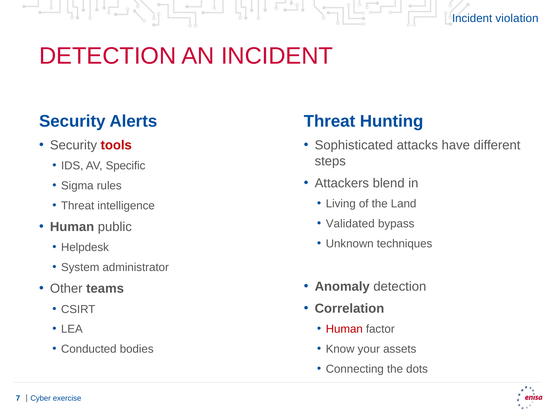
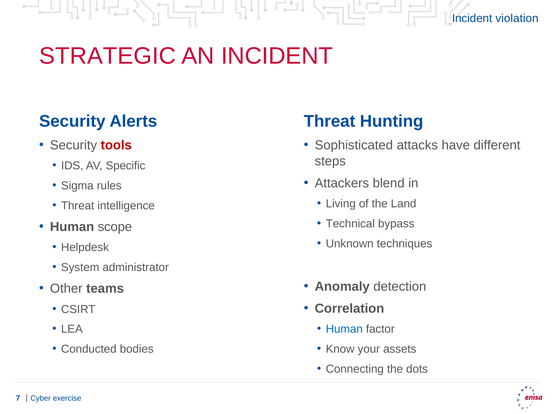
DETECTION at (108, 56): DETECTION -> STRATEGIC
Validated: Validated -> Technical
public: public -> scope
Human at (344, 329) colour: red -> blue
